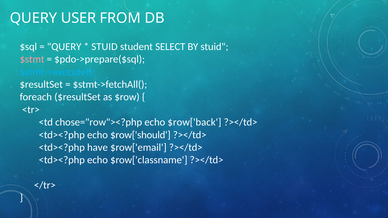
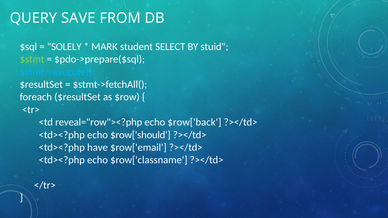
USER: USER -> SAVE
QUERY at (64, 47): QUERY -> SOLELY
STUID at (104, 47): STUID -> MARK
$stmt colour: pink -> light green
chose="row"><?php: chose="row"><?php -> reveal="row"><?php
